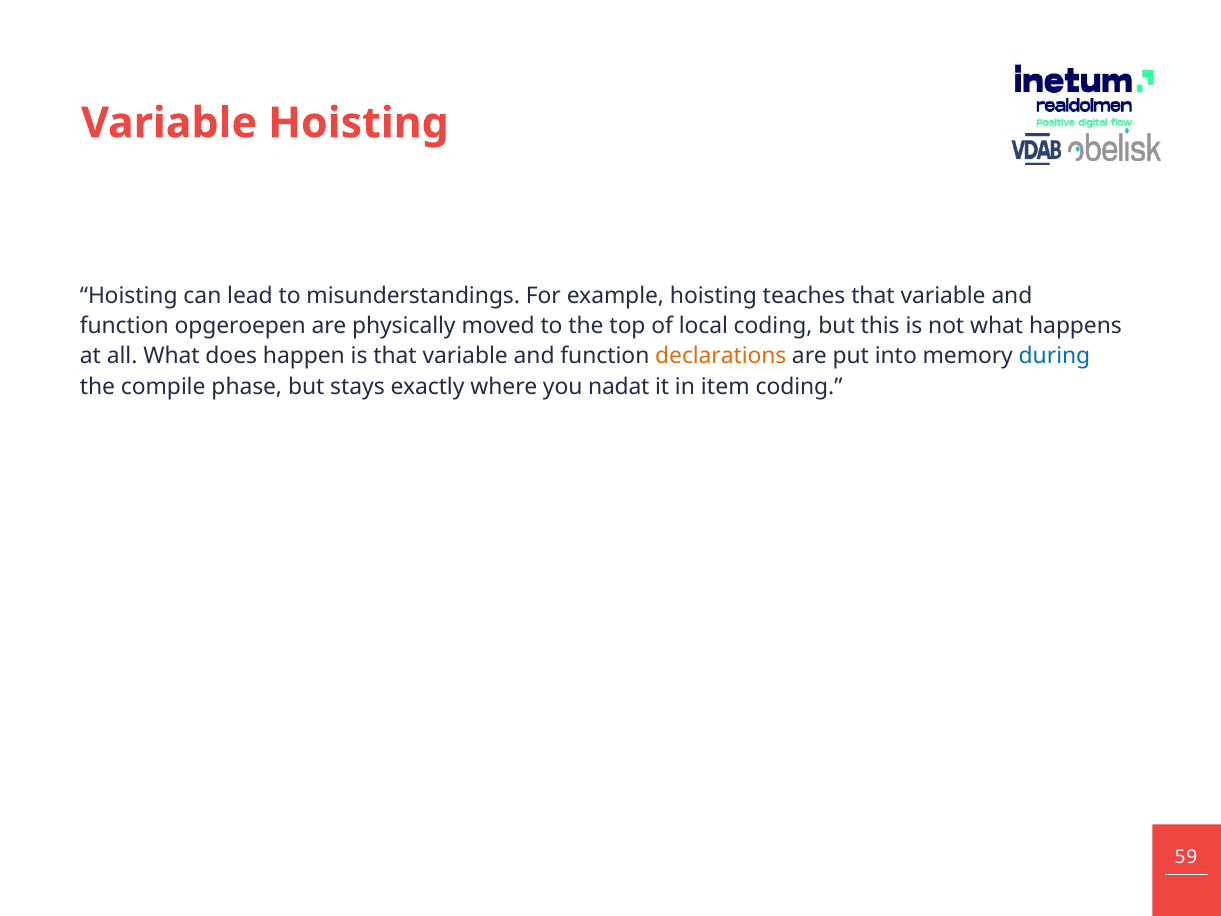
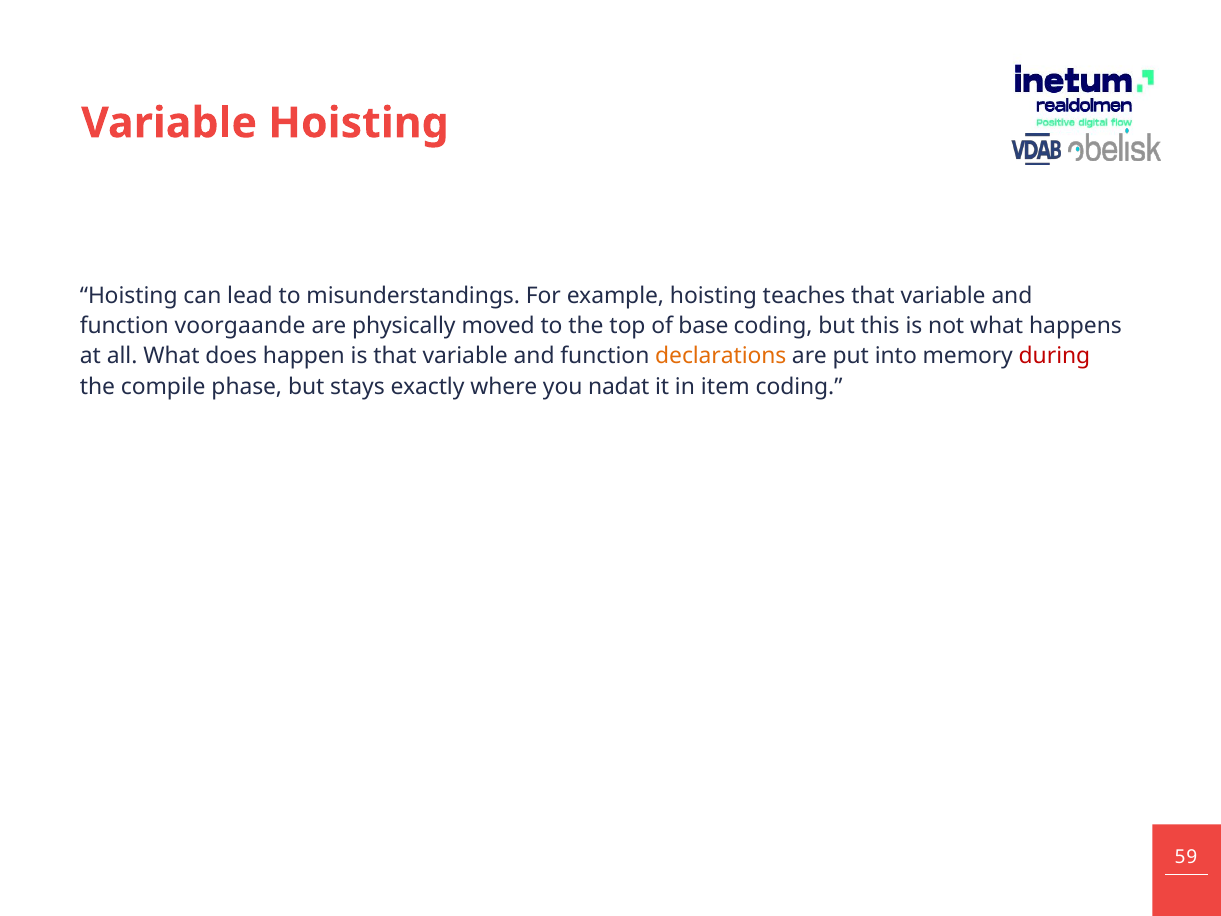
opgeroepen: opgeroepen -> voorgaande
local: local -> base
during colour: blue -> red
